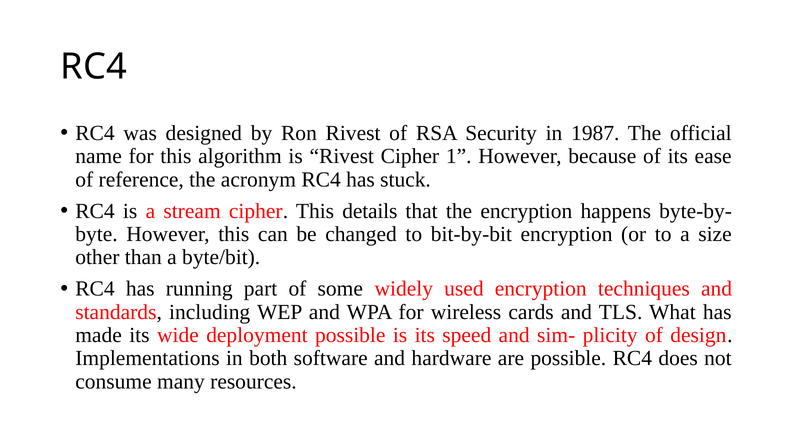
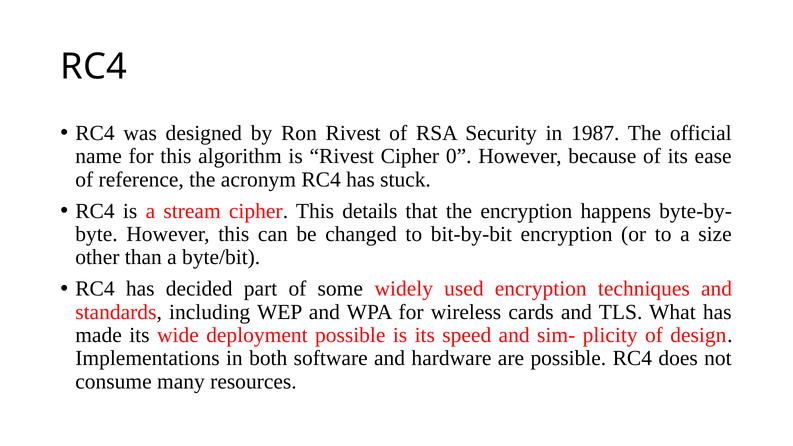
1: 1 -> 0
running: running -> decided
